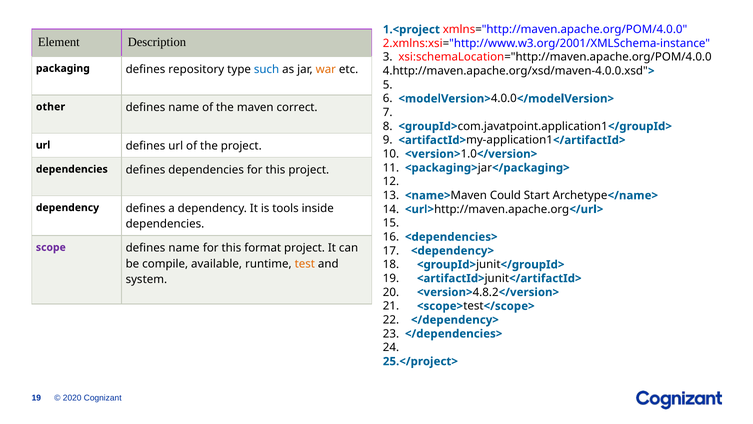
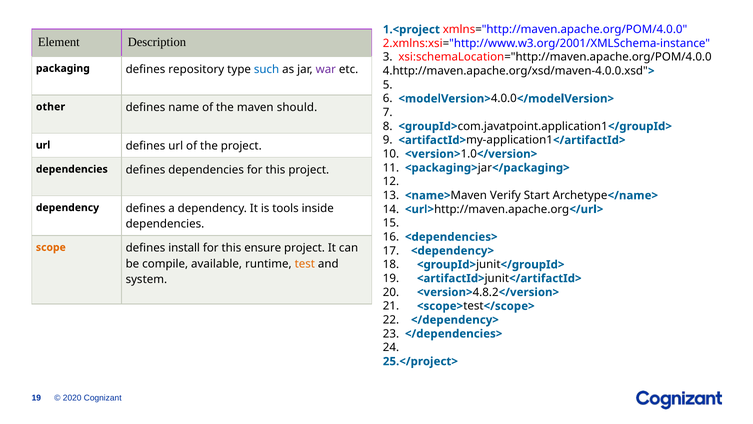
war colour: orange -> purple
correct: correct -> should
Could: Could -> Verify
scope colour: purple -> orange
name at (184, 248): name -> install
format: format -> ensure
